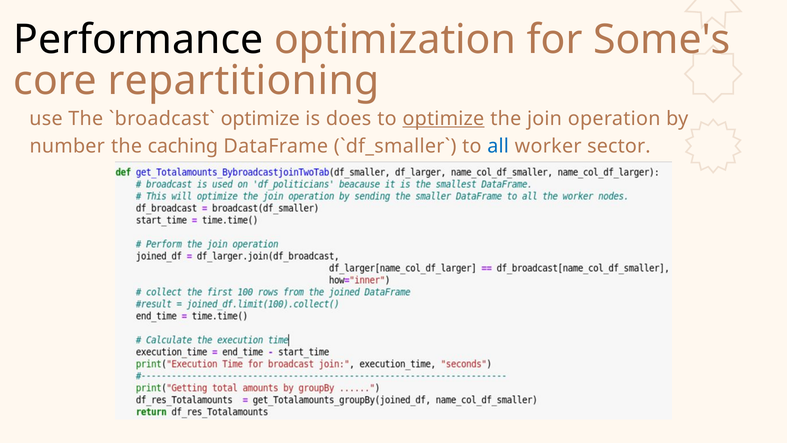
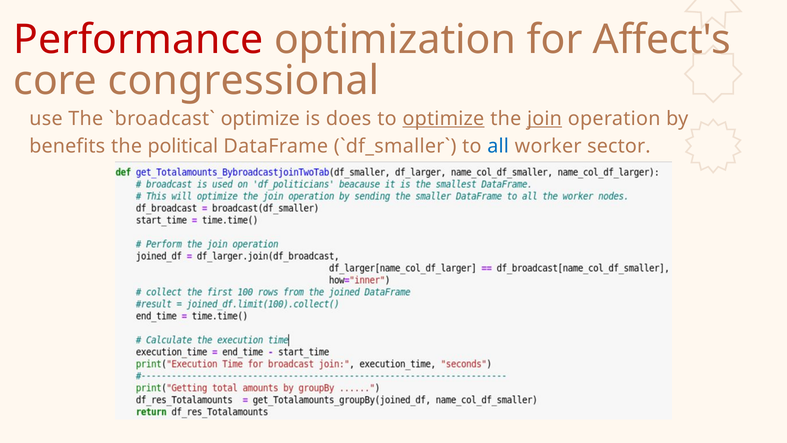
Performance colour: black -> red
Some's: Some's -> Affect's
repartitioning: repartitioning -> congressional
join underline: none -> present
number: number -> benefits
caching: caching -> political
